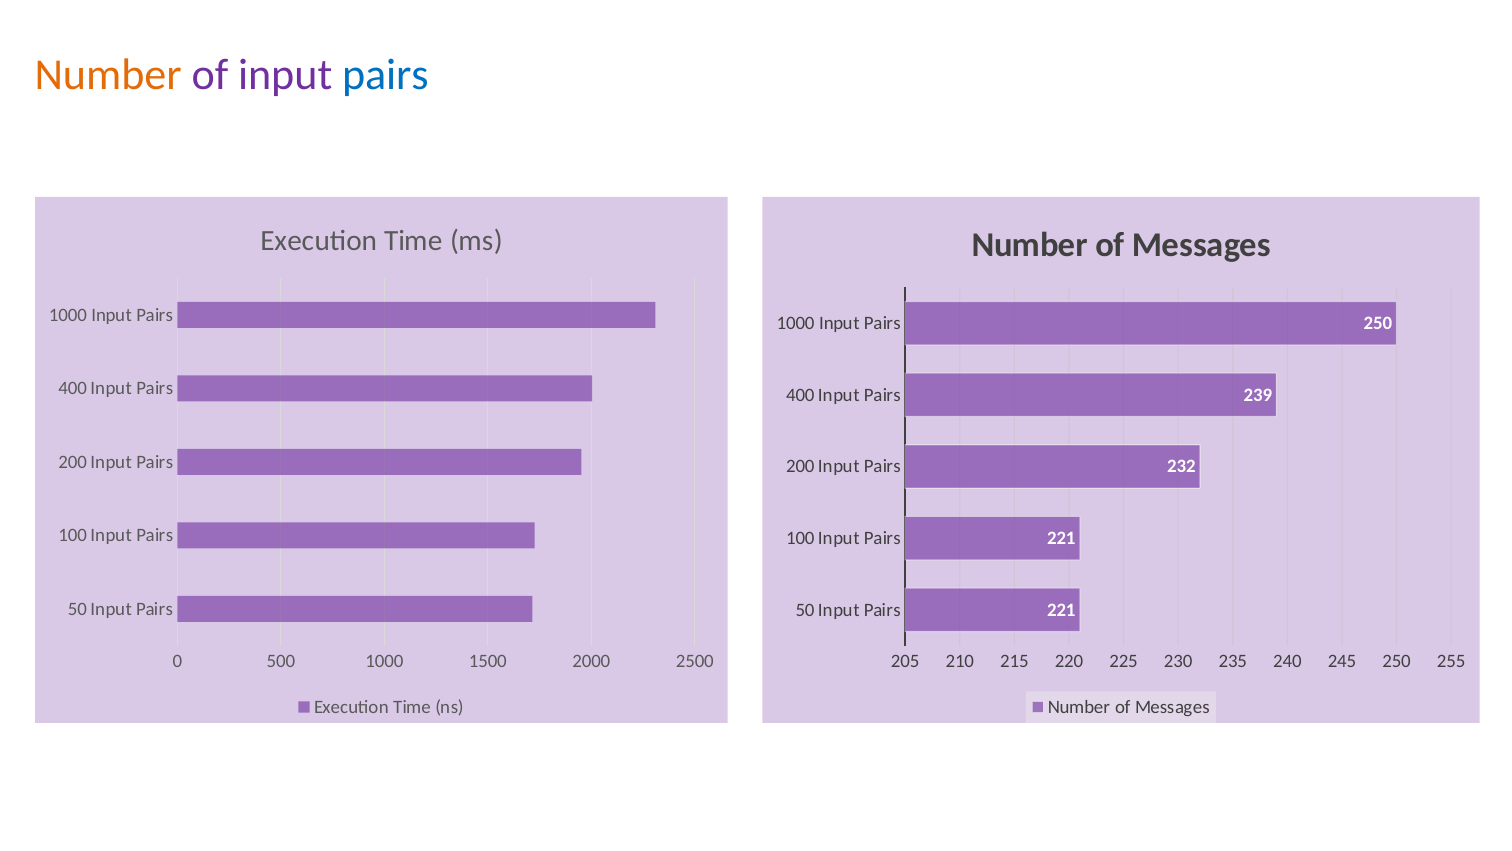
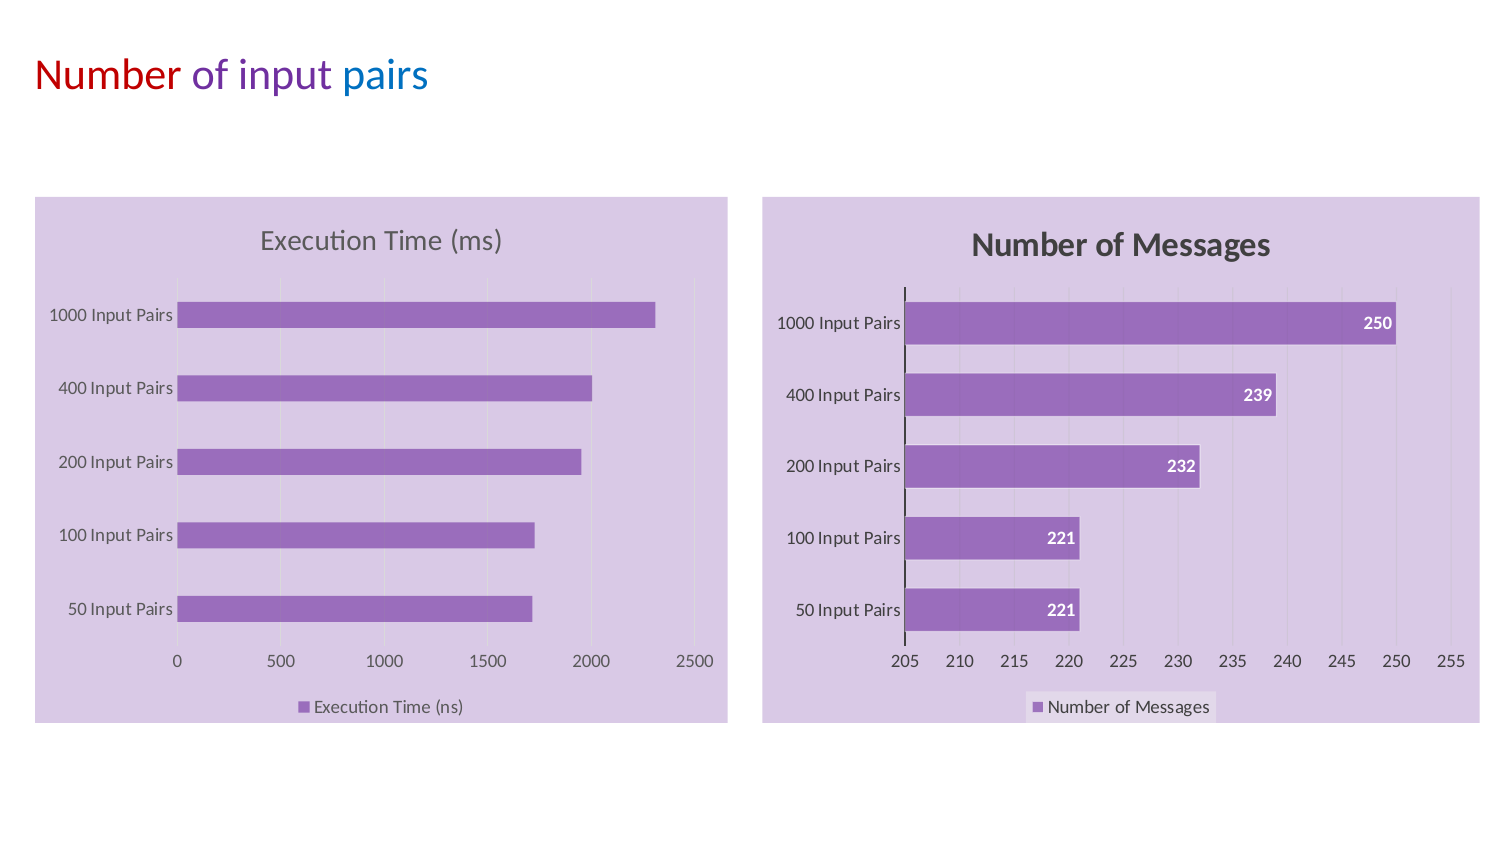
Number at (108, 75) colour: orange -> red
